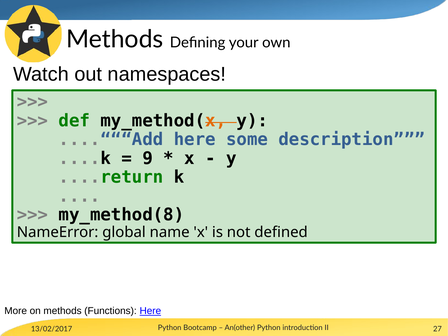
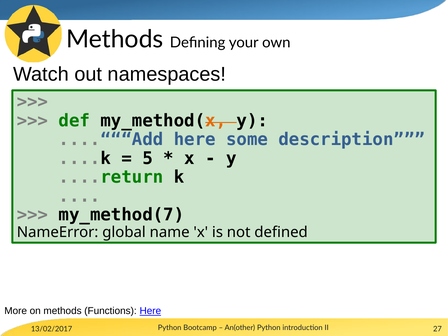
9: 9 -> 5
my_method(8: my_method(8 -> my_method(7
